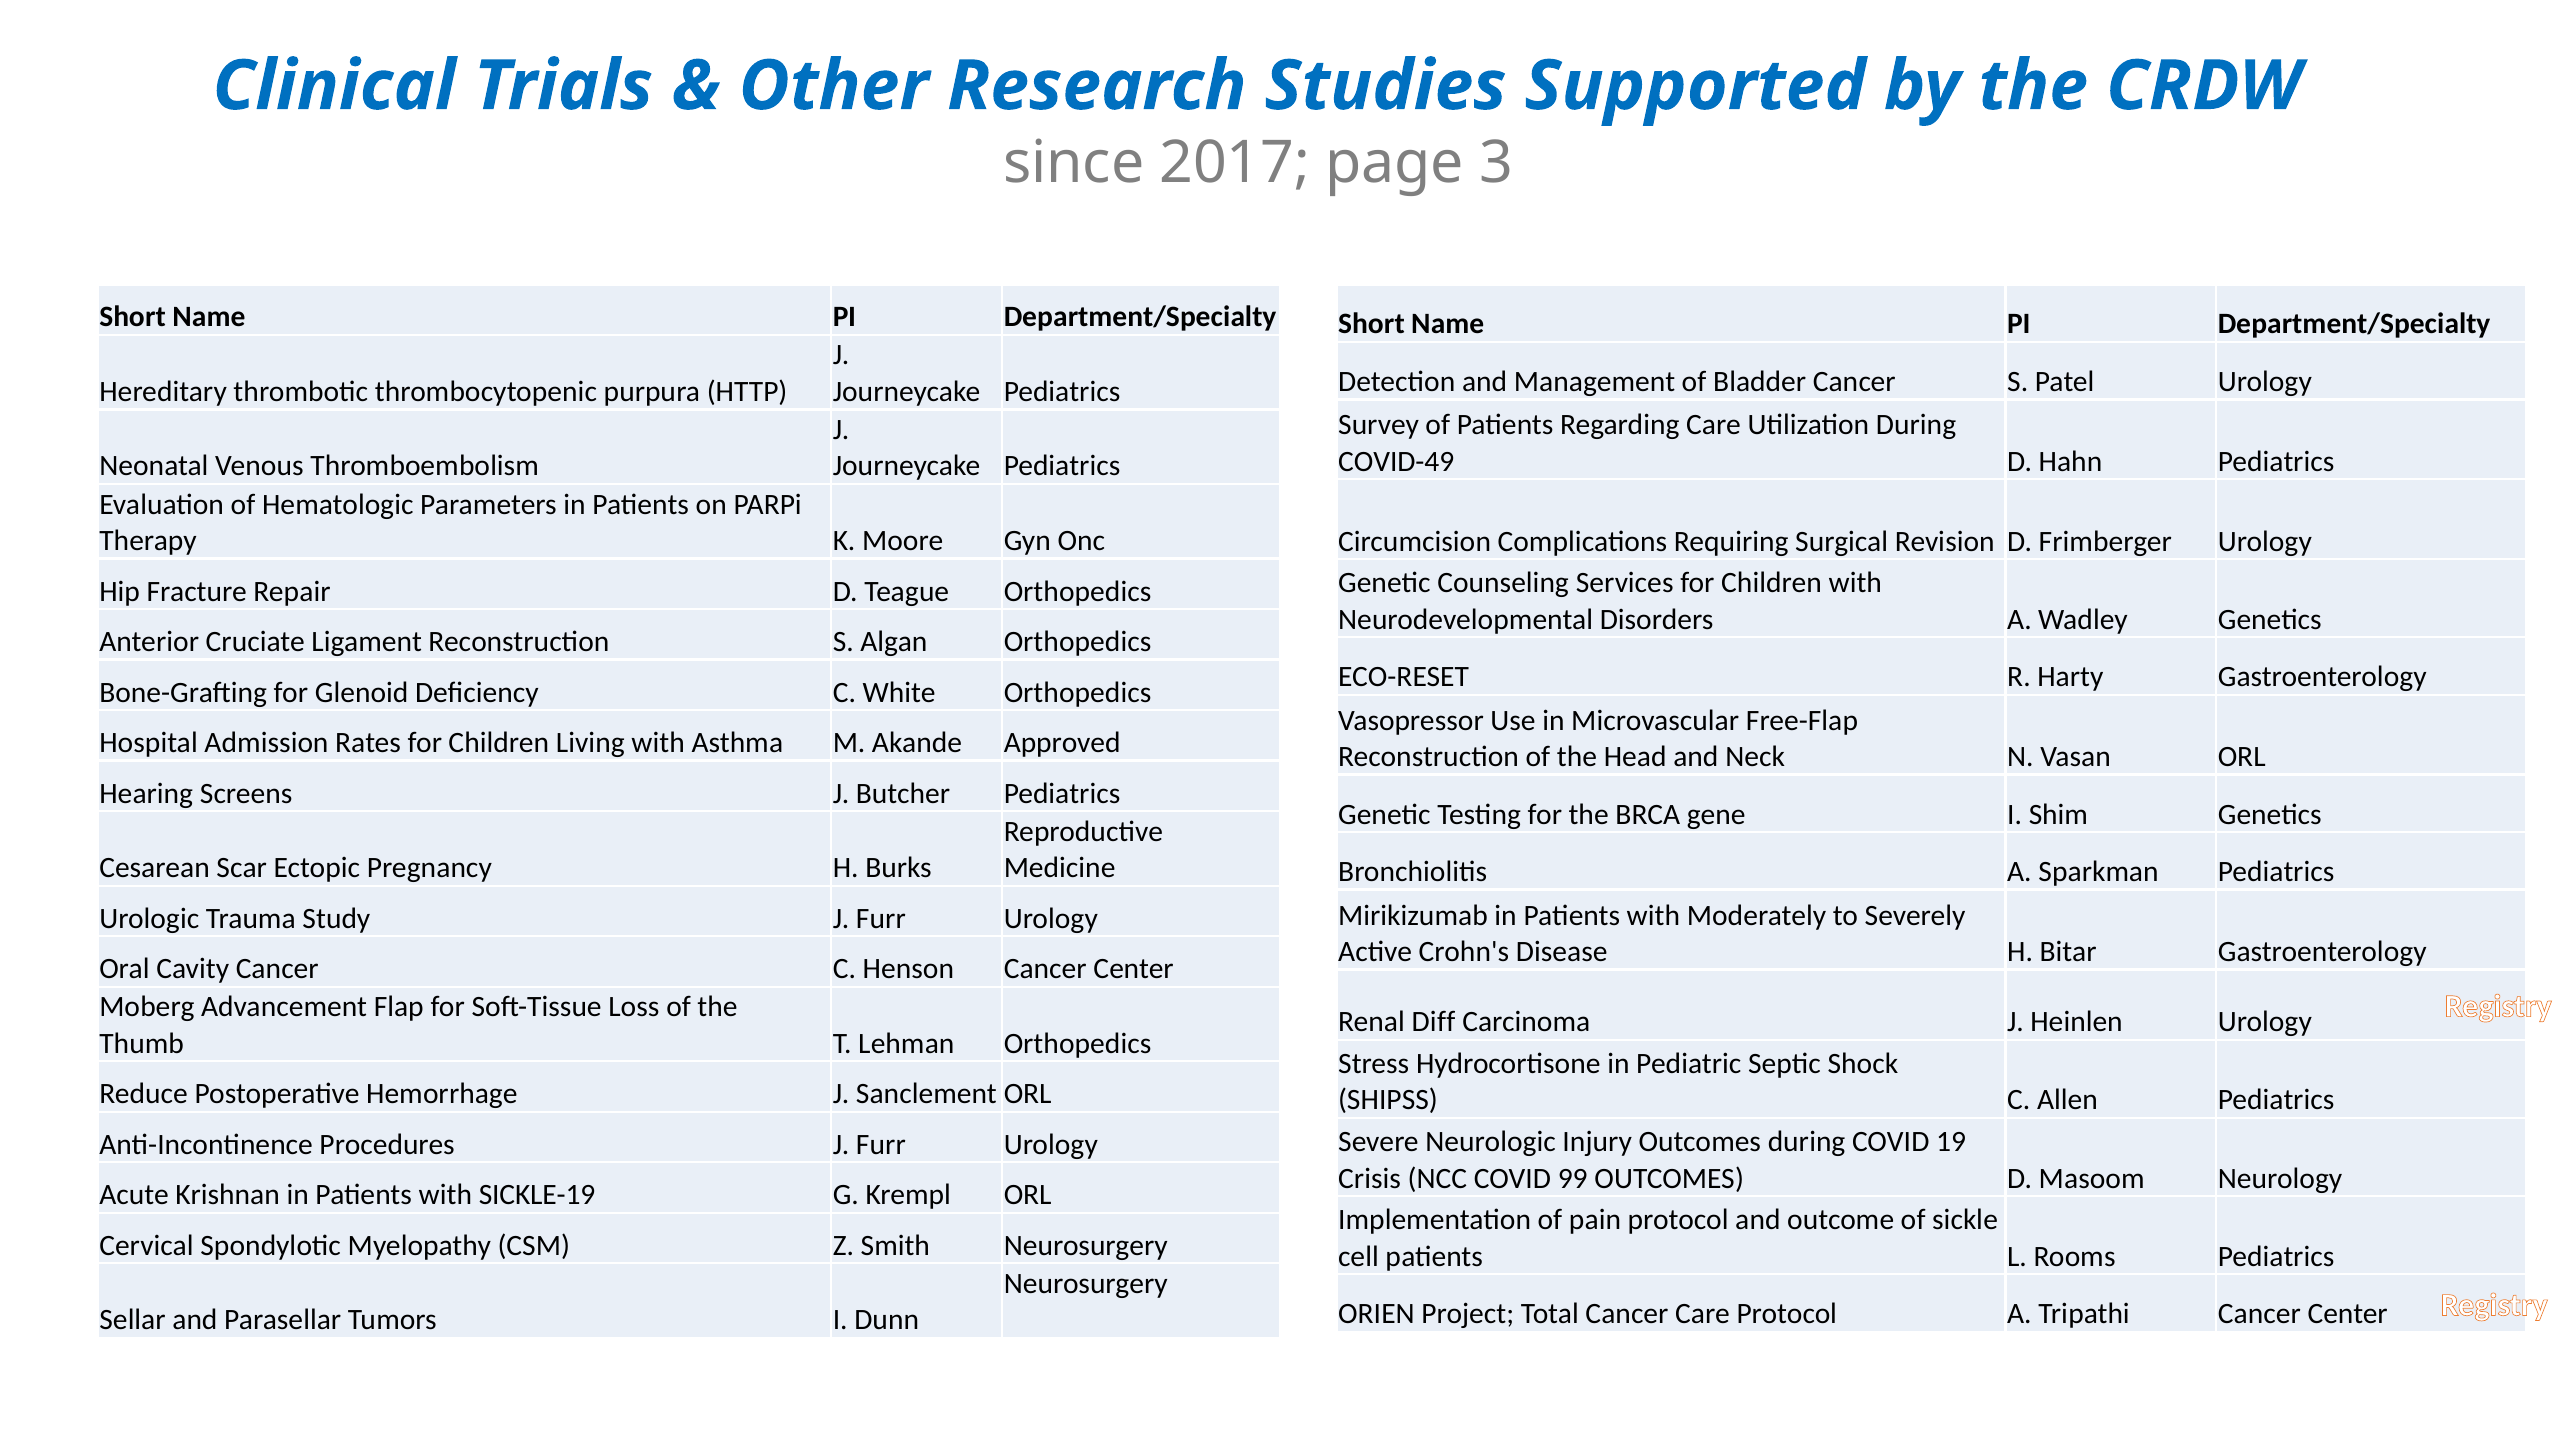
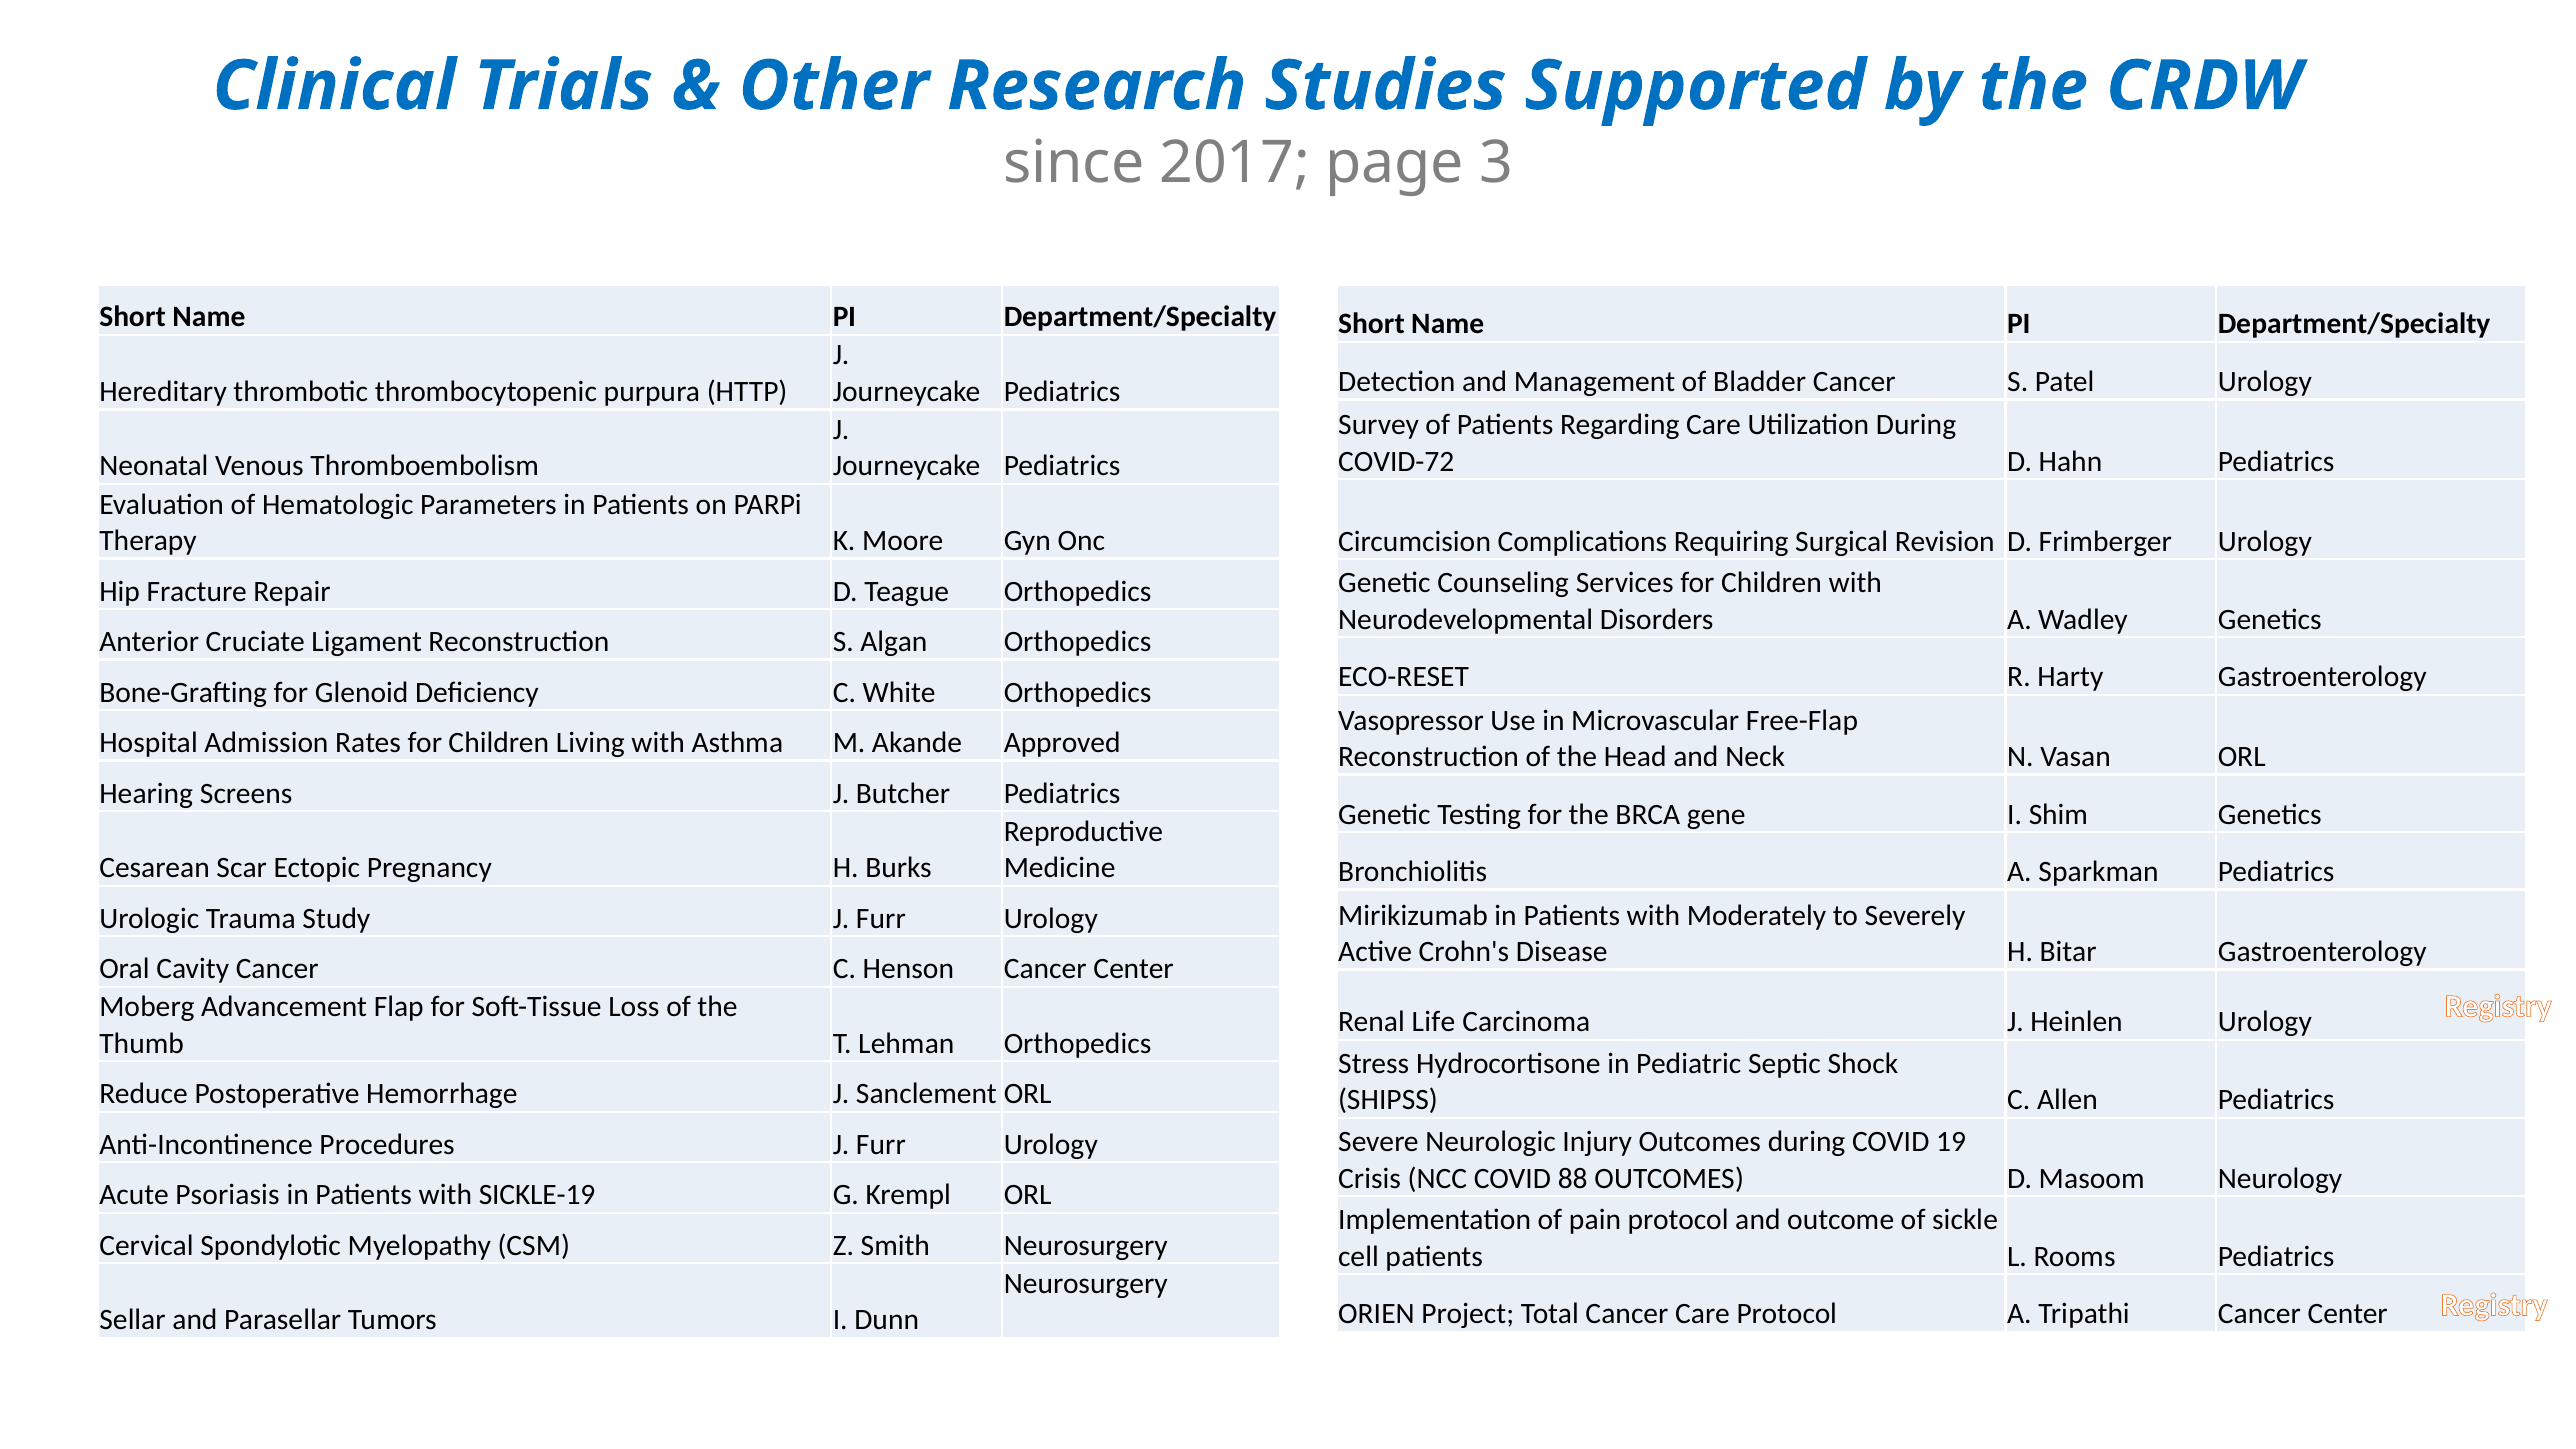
COVID-49: COVID-49 -> COVID-72
Diff: Diff -> Life
99: 99 -> 88
Krishnan: Krishnan -> Psoriasis
